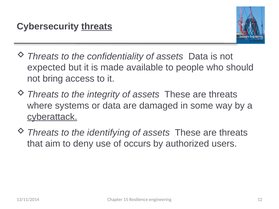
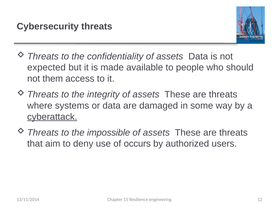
threats at (97, 26) underline: present -> none
bring: bring -> them
identifying: identifying -> impossible
